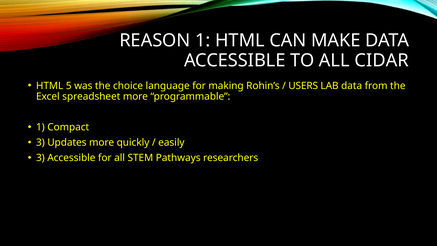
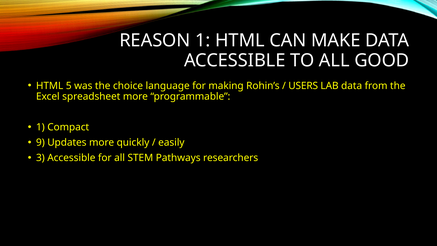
CIDAR: CIDAR -> GOOD
3 at (40, 143): 3 -> 9
